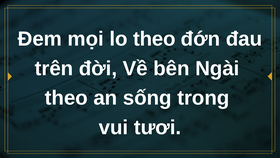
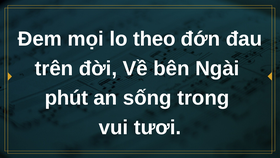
theo at (66, 98): theo -> phút
